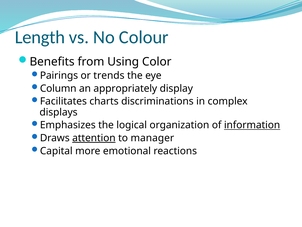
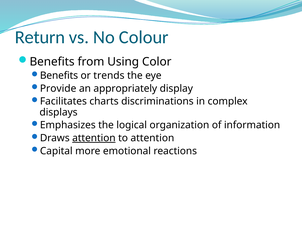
Length: Length -> Return
Pairings at (59, 75): Pairings -> Benefits
Column: Column -> Provide
information underline: present -> none
to manager: manager -> attention
